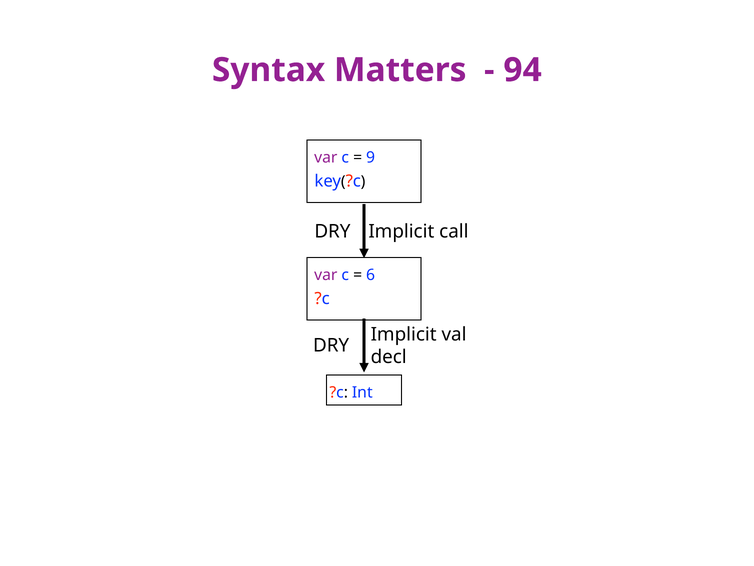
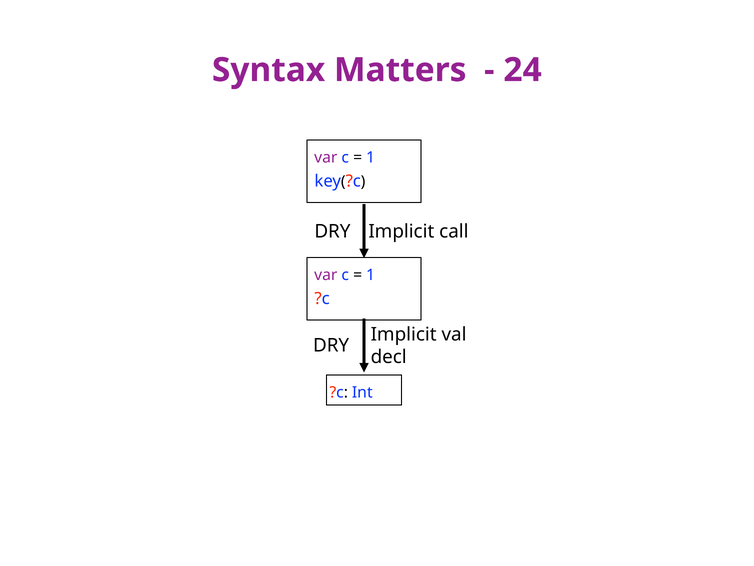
94: 94 -> 24
9 at (371, 157): 9 -> 1
6 at (371, 275): 6 -> 1
